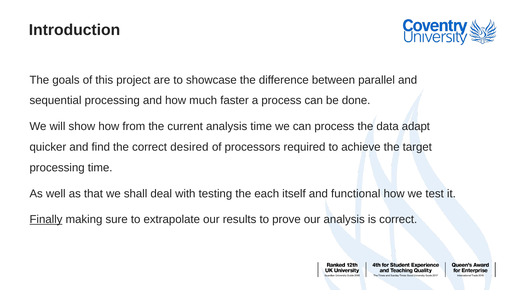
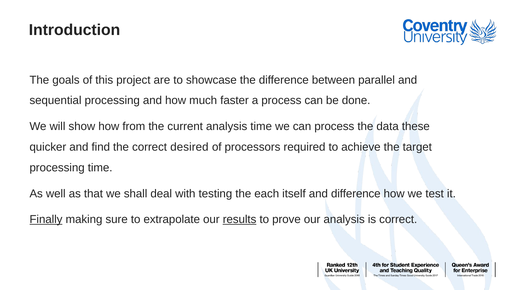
adapt: adapt -> these
and functional: functional -> difference
results underline: none -> present
